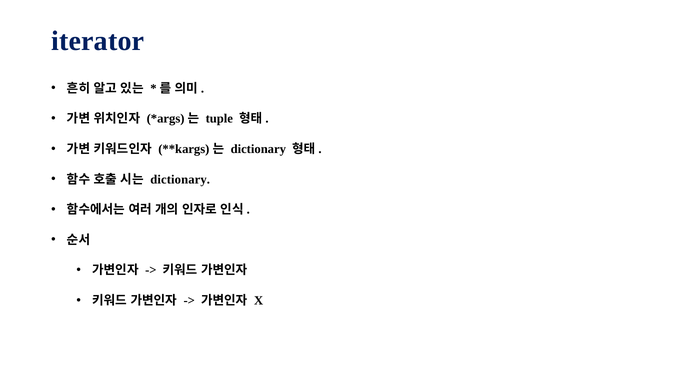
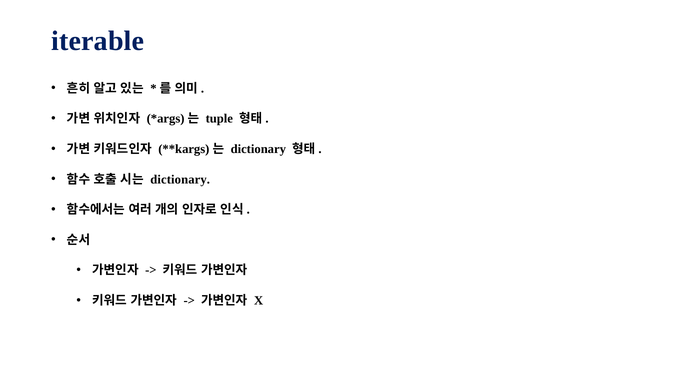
iterator: iterator -> iterable
